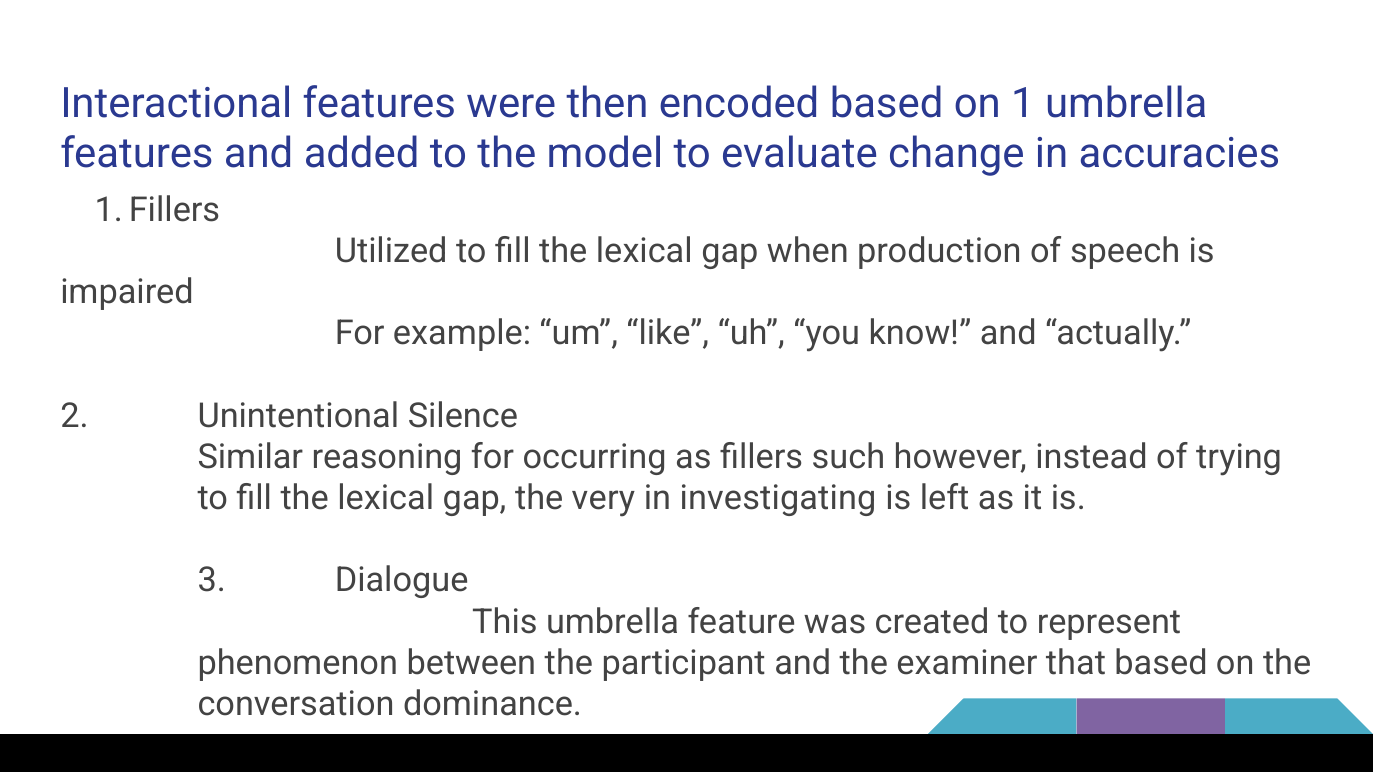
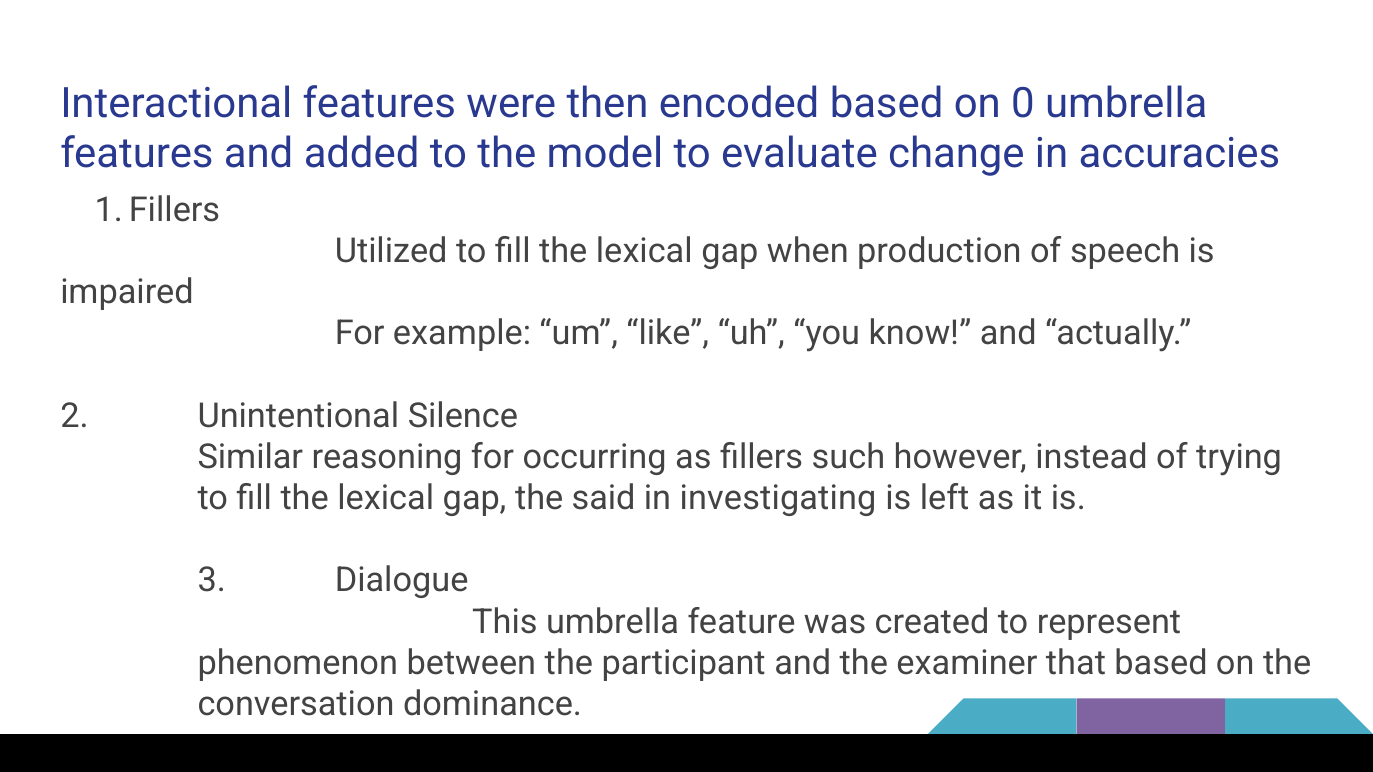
1: 1 -> 0
very: very -> said
